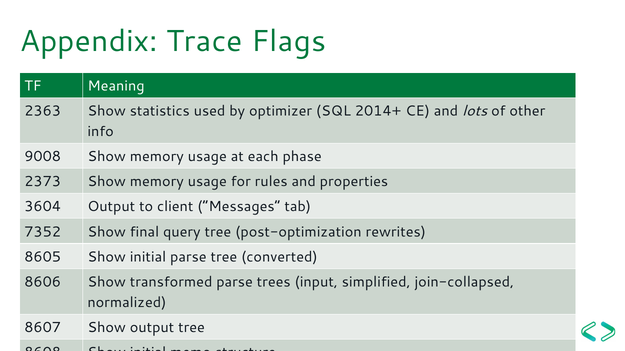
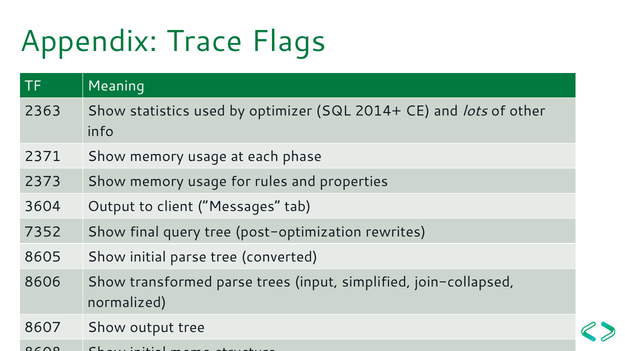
9008: 9008 -> 2371
